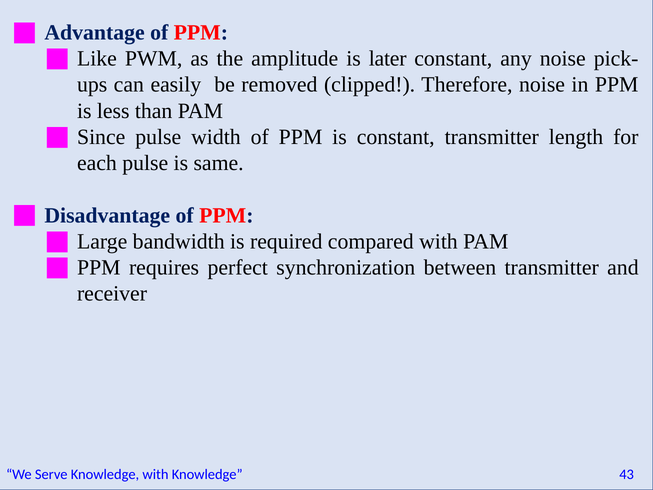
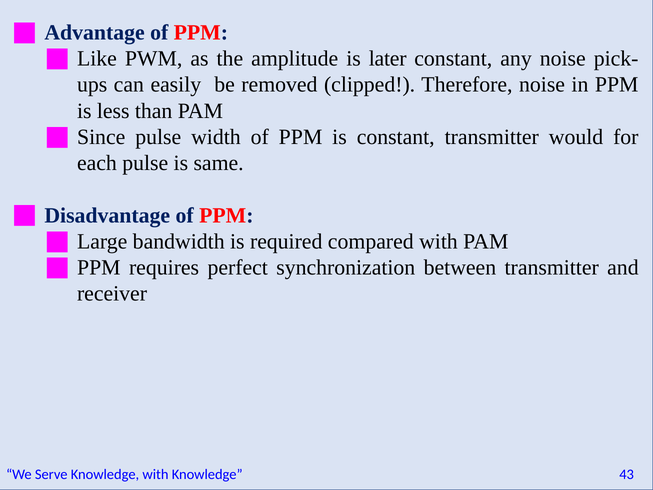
length: length -> would
